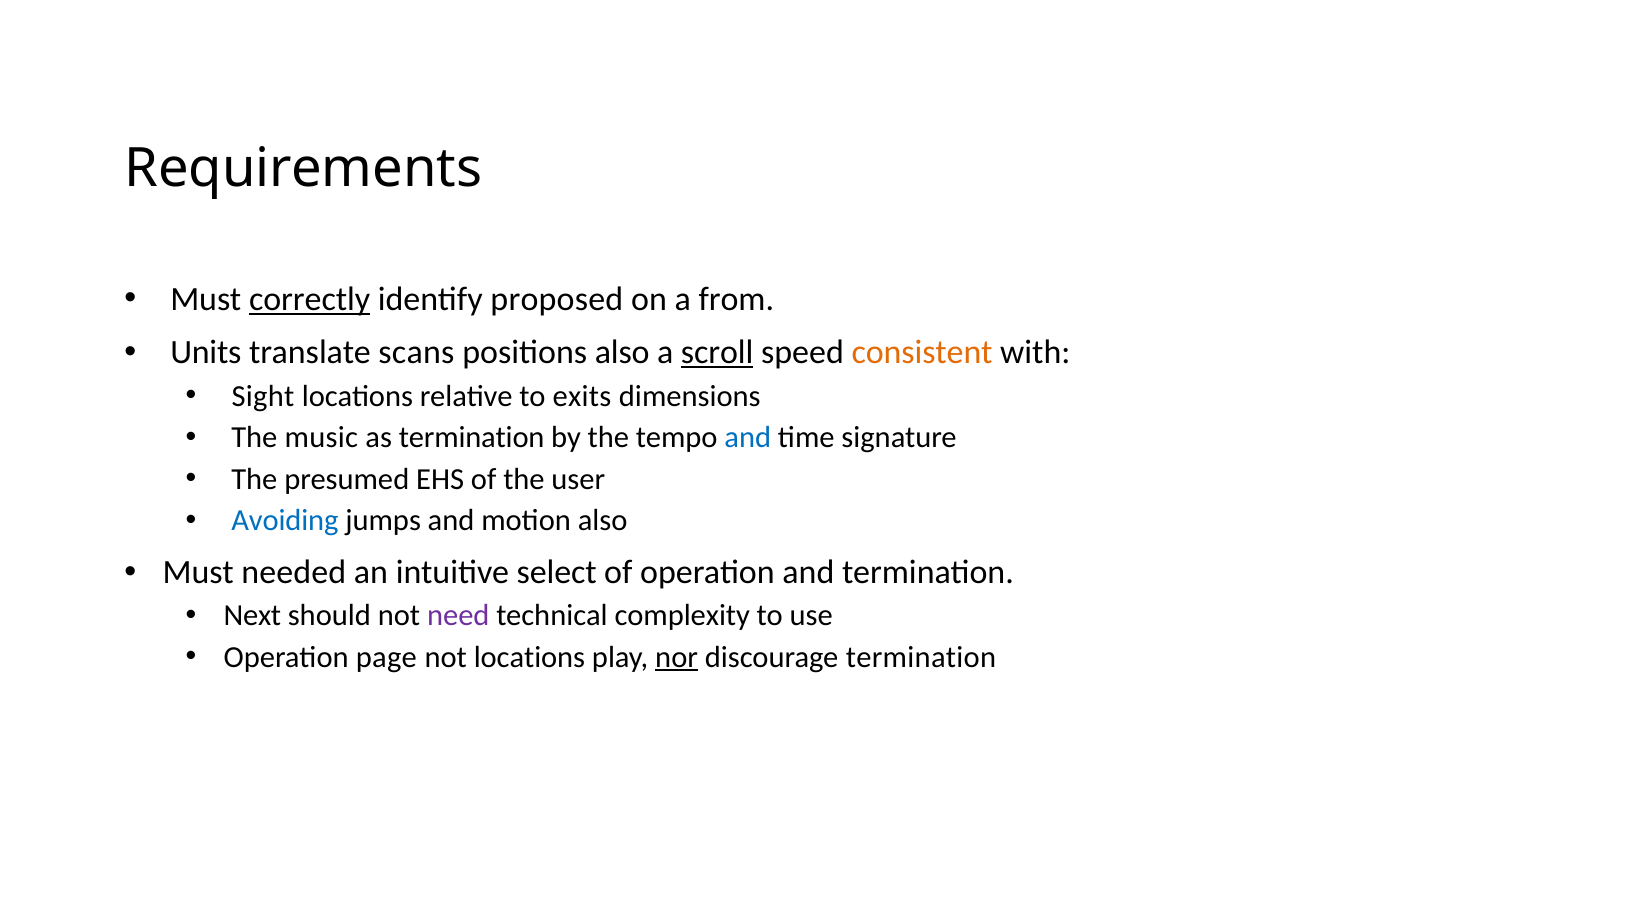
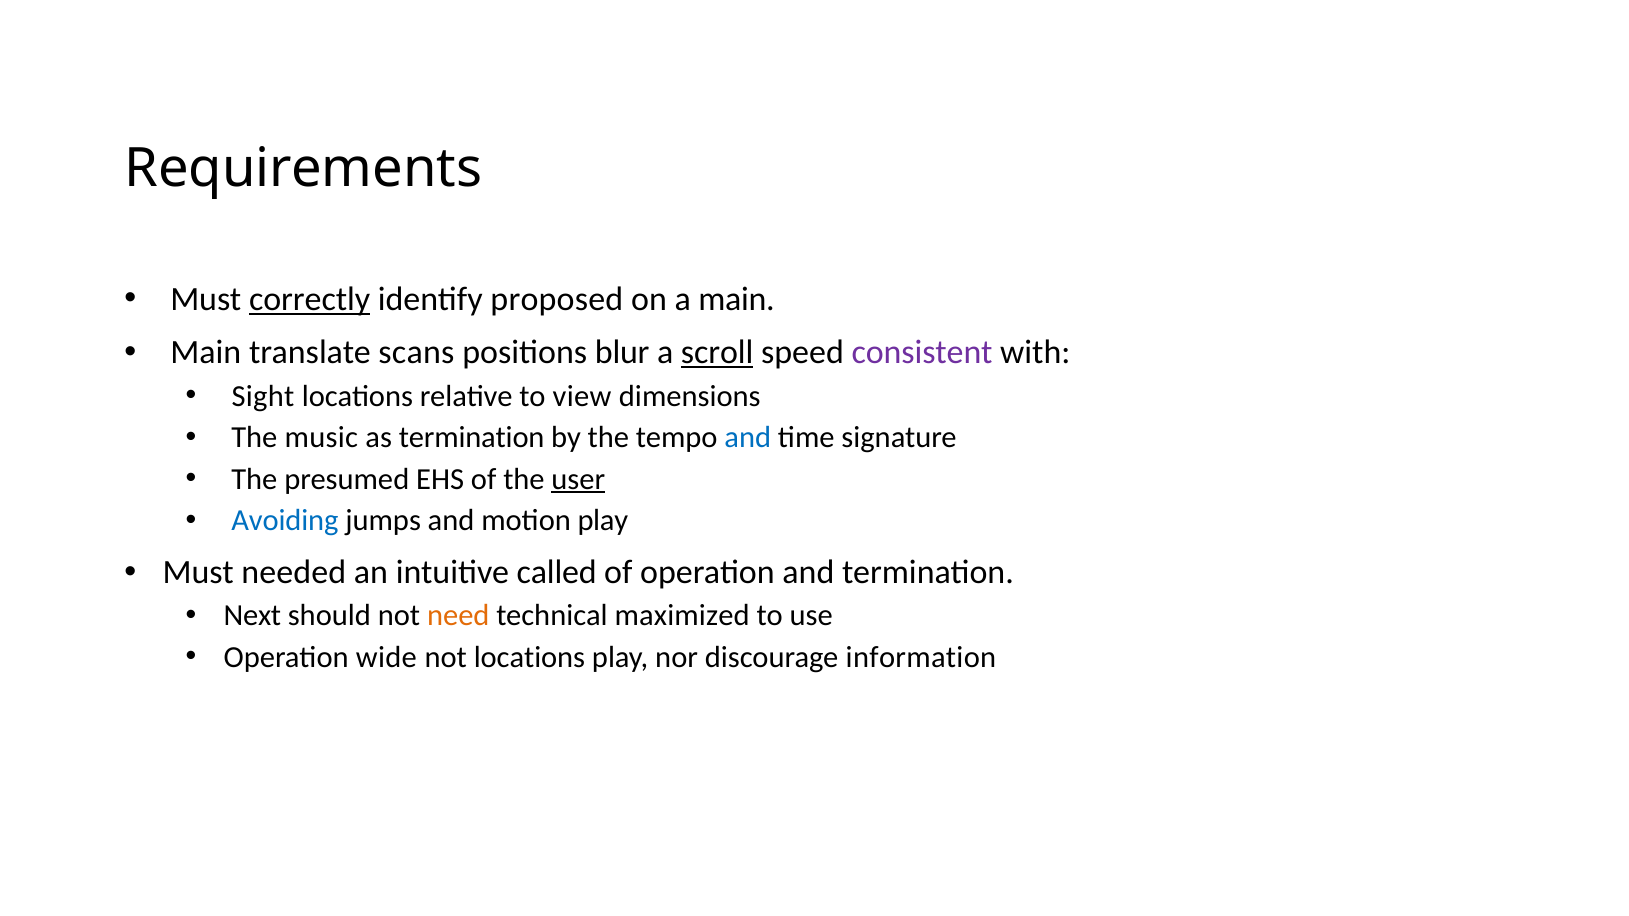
a from: from -> main
Units at (206, 353): Units -> Main
positions also: also -> blur
consistent colour: orange -> purple
exits: exits -> view
user underline: none -> present
motion also: also -> play
select: select -> called
need colour: purple -> orange
complexity: complexity -> maximized
page: page -> wide
nor underline: present -> none
discourage termination: termination -> information
